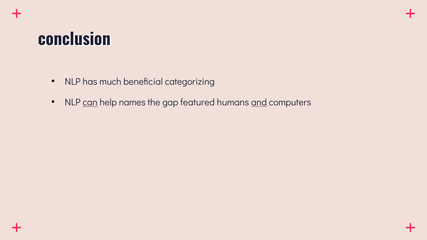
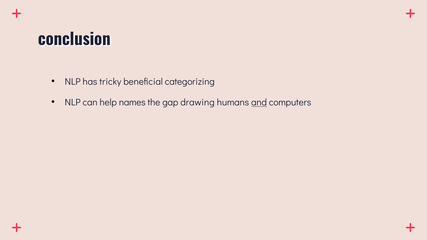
much: much -> tricky
can underline: present -> none
featured: featured -> drawing
